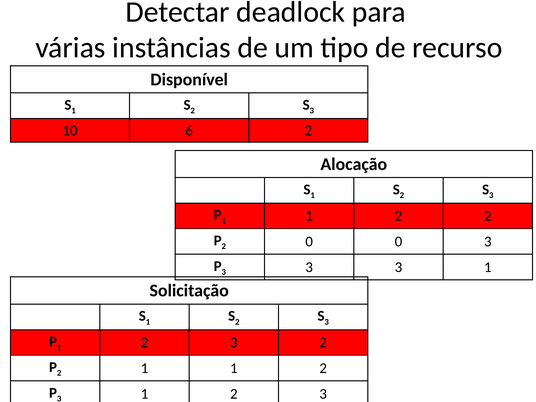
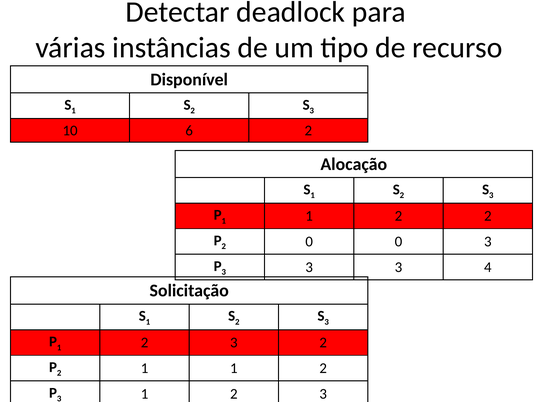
3 3 1: 1 -> 4
